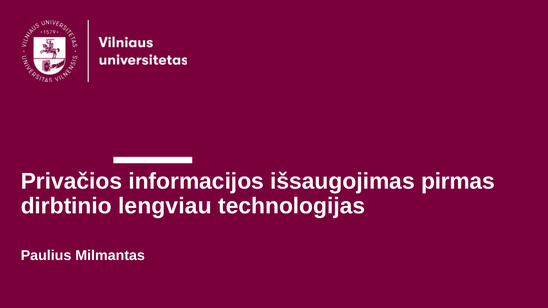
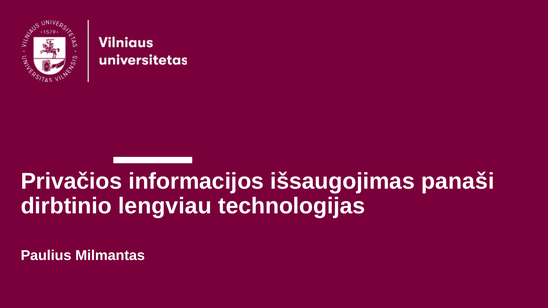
pirmas: pirmas -> panaši
